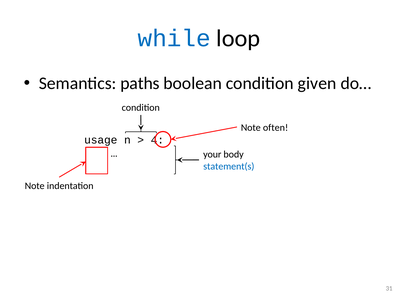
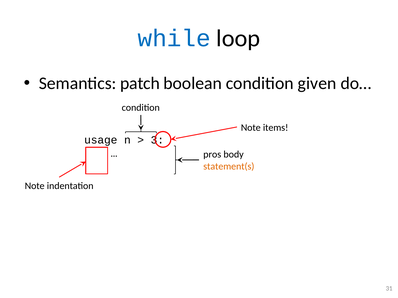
paths: paths -> patch
often: often -> items
4: 4 -> 3
your: your -> pros
statement(s colour: blue -> orange
